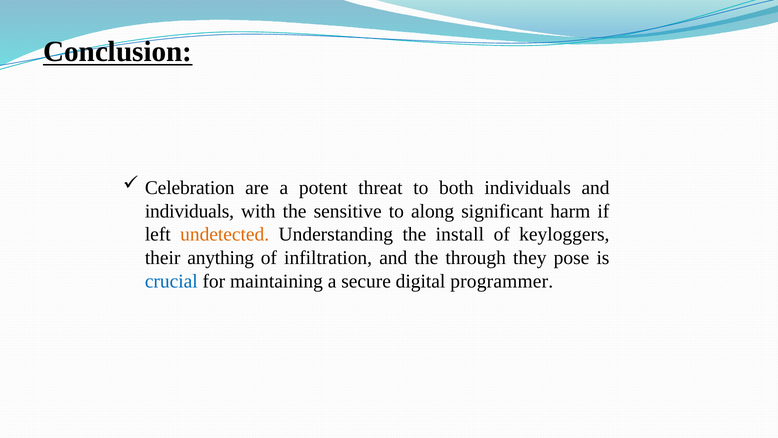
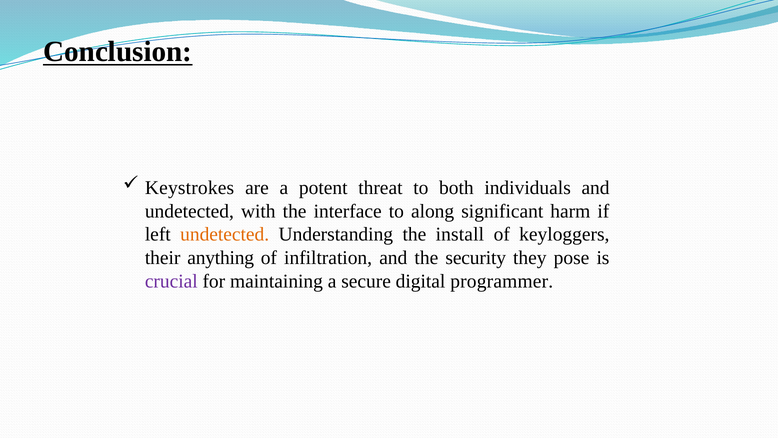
Celebration: Celebration -> Keystrokes
individuals at (189, 211): individuals -> undetected
sensitive: sensitive -> interface
through: through -> security
crucial colour: blue -> purple
